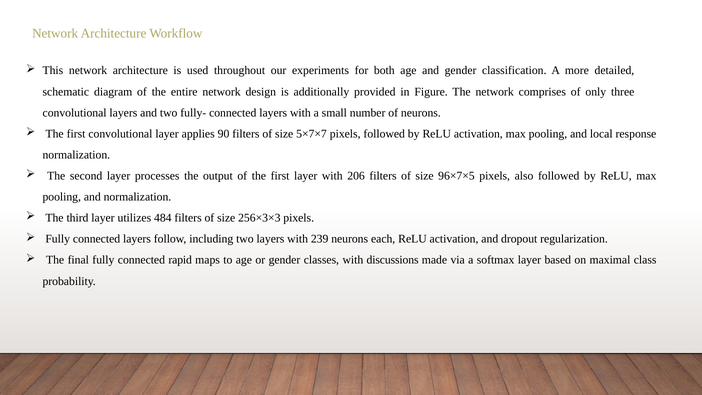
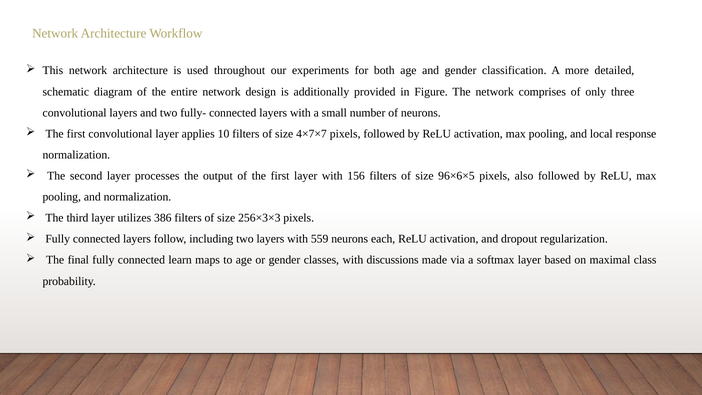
90: 90 -> 10
5×7×7: 5×7×7 -> 4×7×7
206: 206 -> 156
96×7×5: 96×7×5 -> 96×6×5
484: 484 -> 386
239: 239 -> 559
rapid: rapid -> learn
